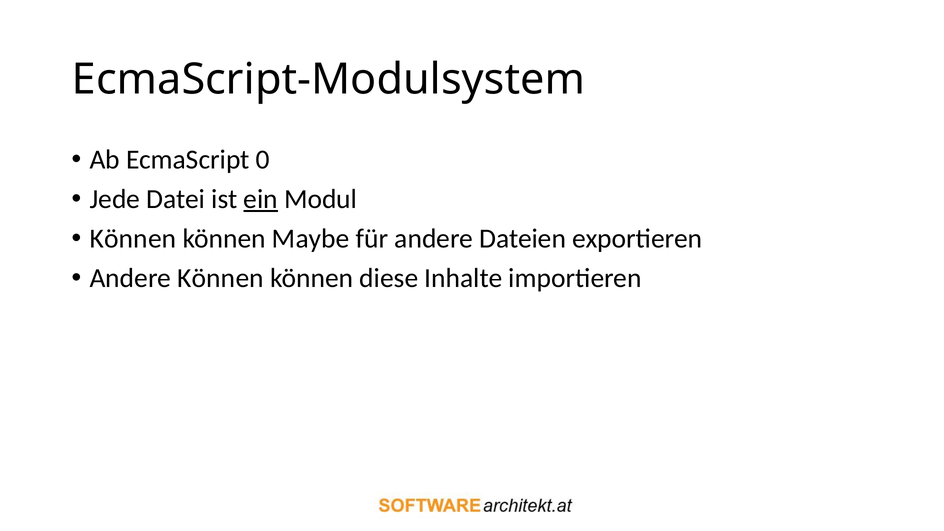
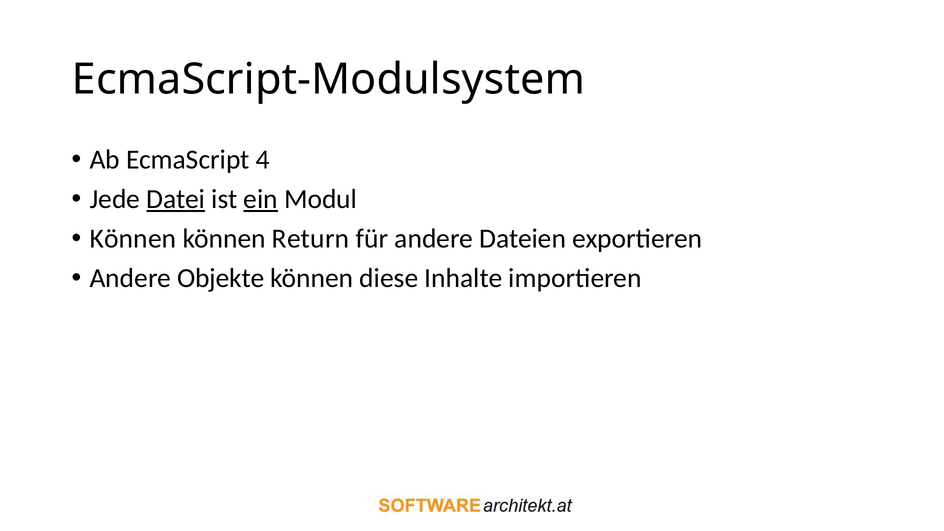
0: 0 -> 4
Datei underline: none -> present
Maybe: Maybe -> Return
Andere Können: Können -> Objekte
